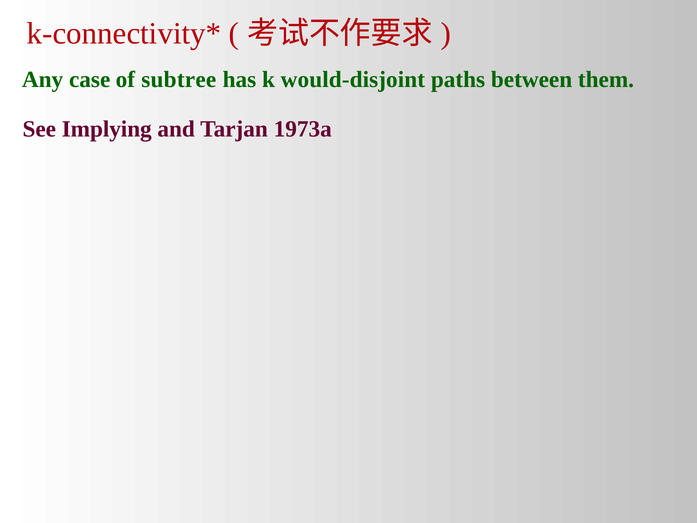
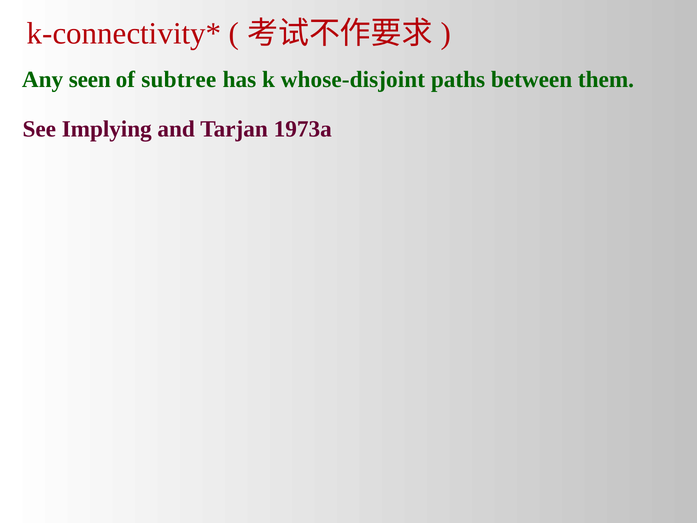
case: case -> seen
would-disjoint: would-disjoint -> whose-disjoint
